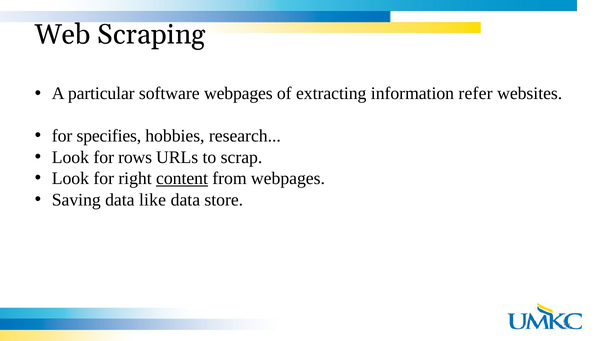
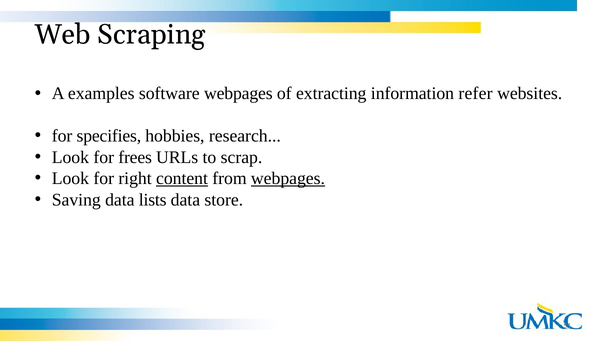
particular: particular -> examples
rows: rows -> frees
webpages at (288, 179) underline: none -> present
like: like -> lists
